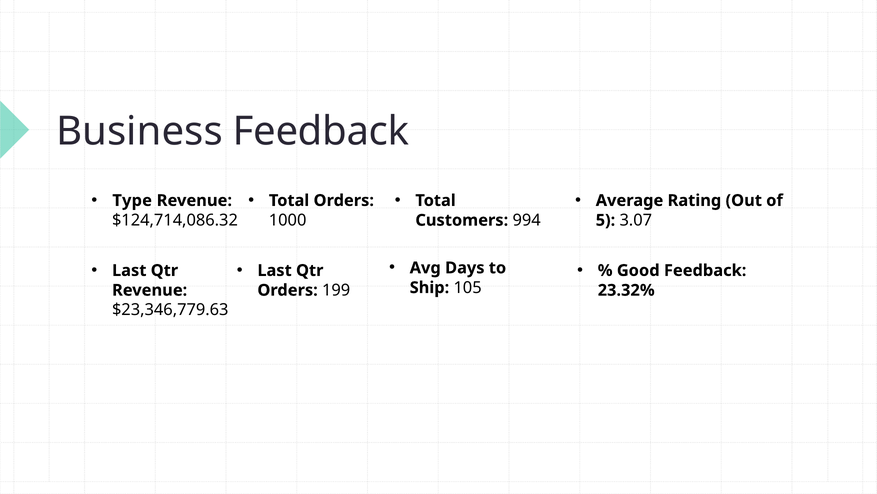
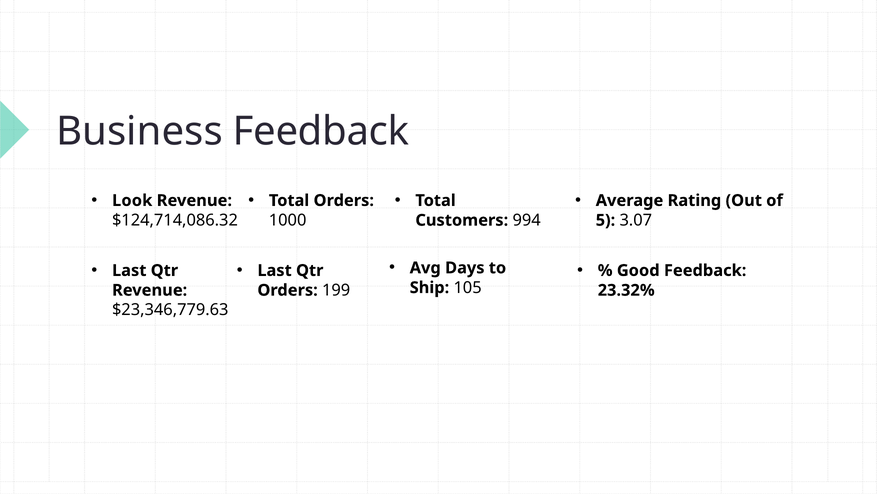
Type: Type -> Look
